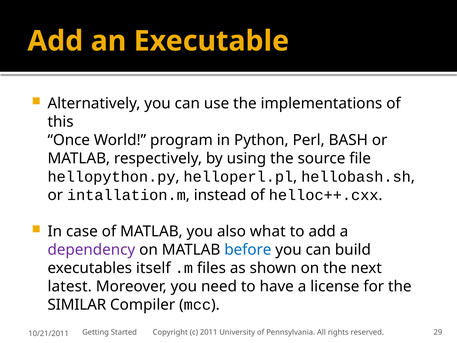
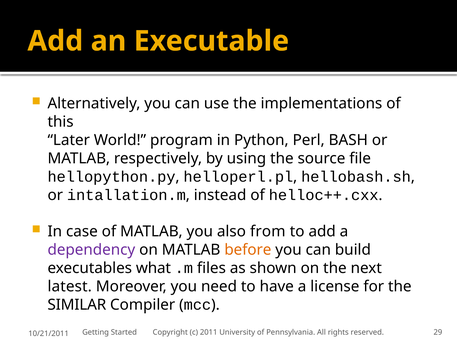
Once: Once -> Later
what: what -> from
before colour: blue -> orange
itself: itself -> what
